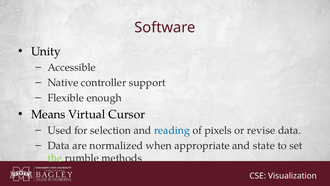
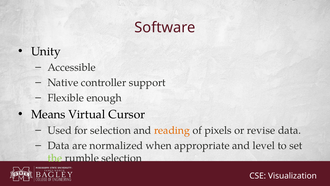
reading colour: blue -> orange
state: state -> level
rumble methods: methods -> selection
